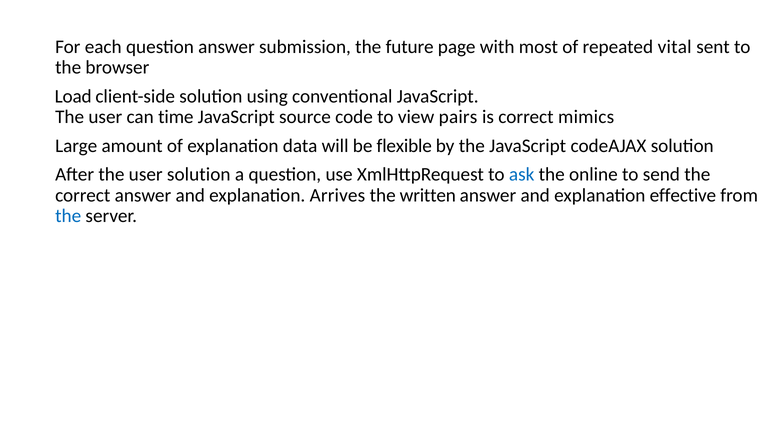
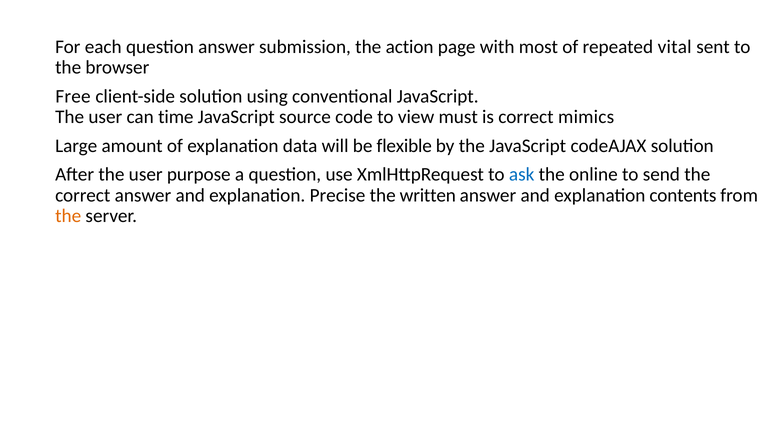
future: future -> action
Load: Load -> Free
pairs: pairs -> must
user solution: solution -> purpose
Arrives: Arrives -> Precise
effective: effective -> contents
the at (68, 216) colour: blue -> orange
